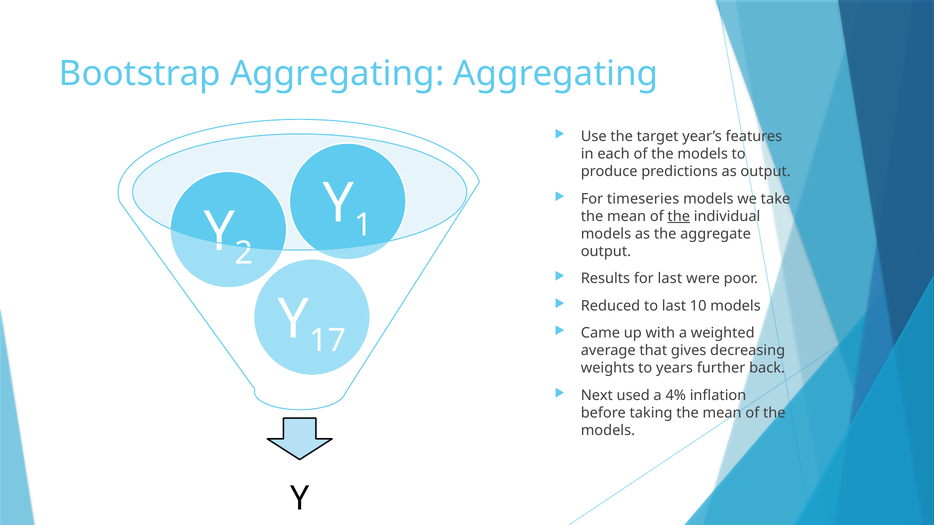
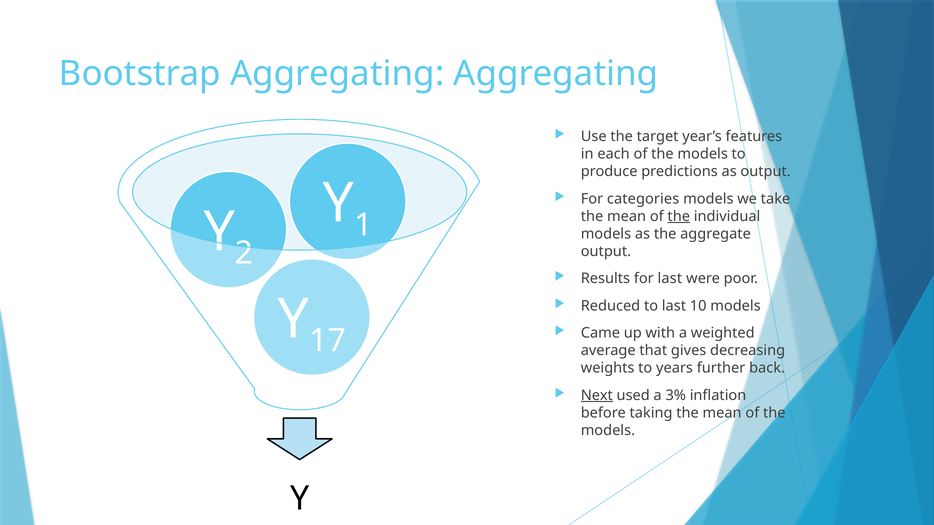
timeseries: timeseries -> categories
Next underline: none -> present
4%: 4% -> 3%
